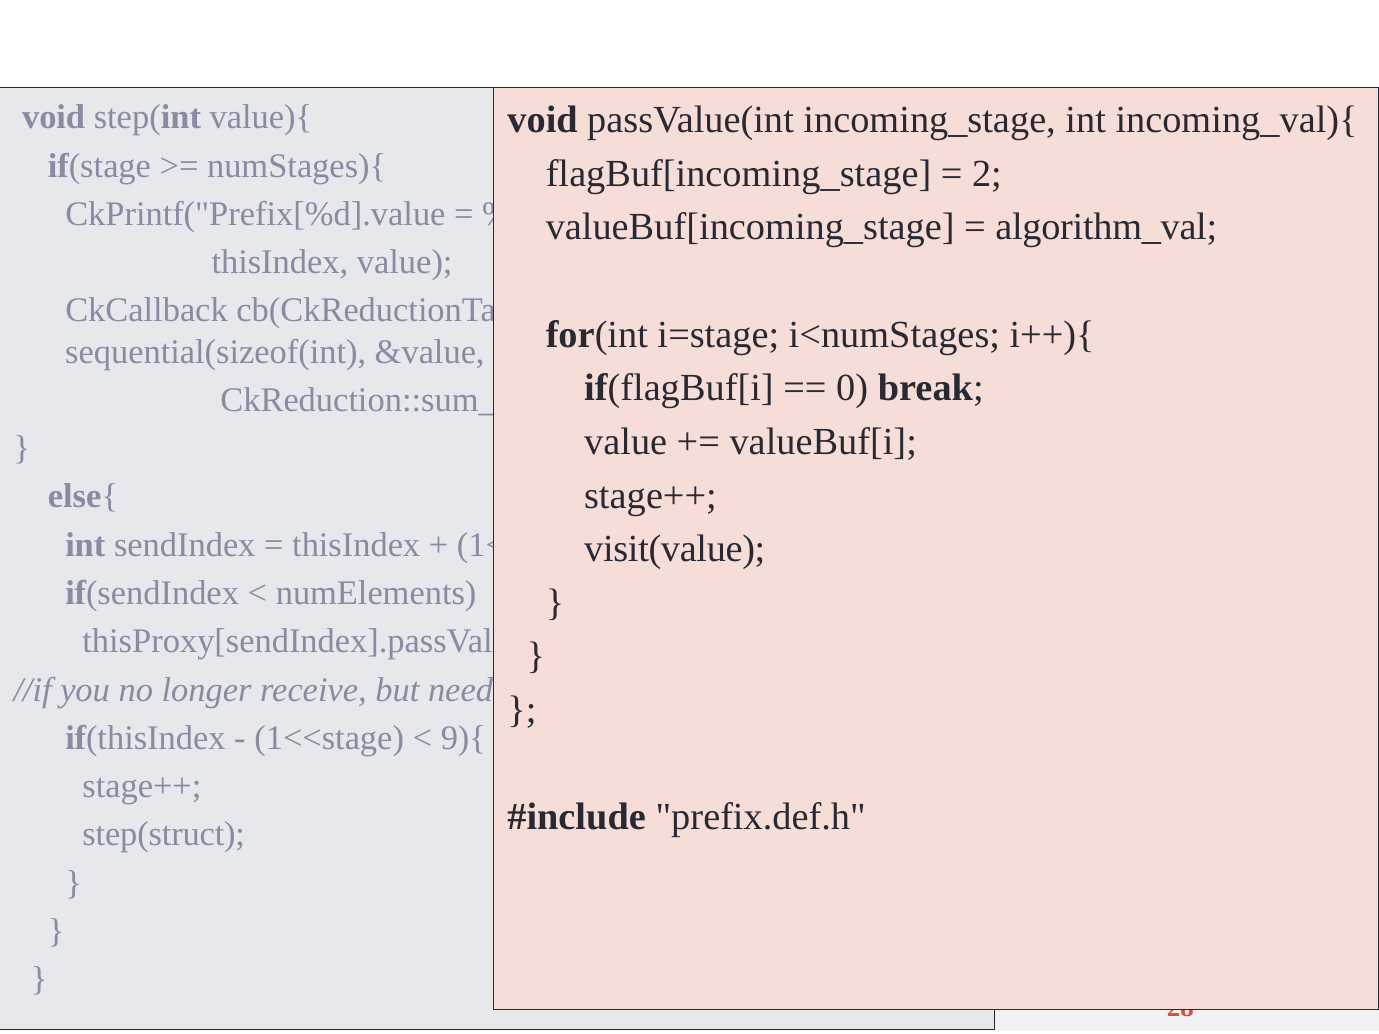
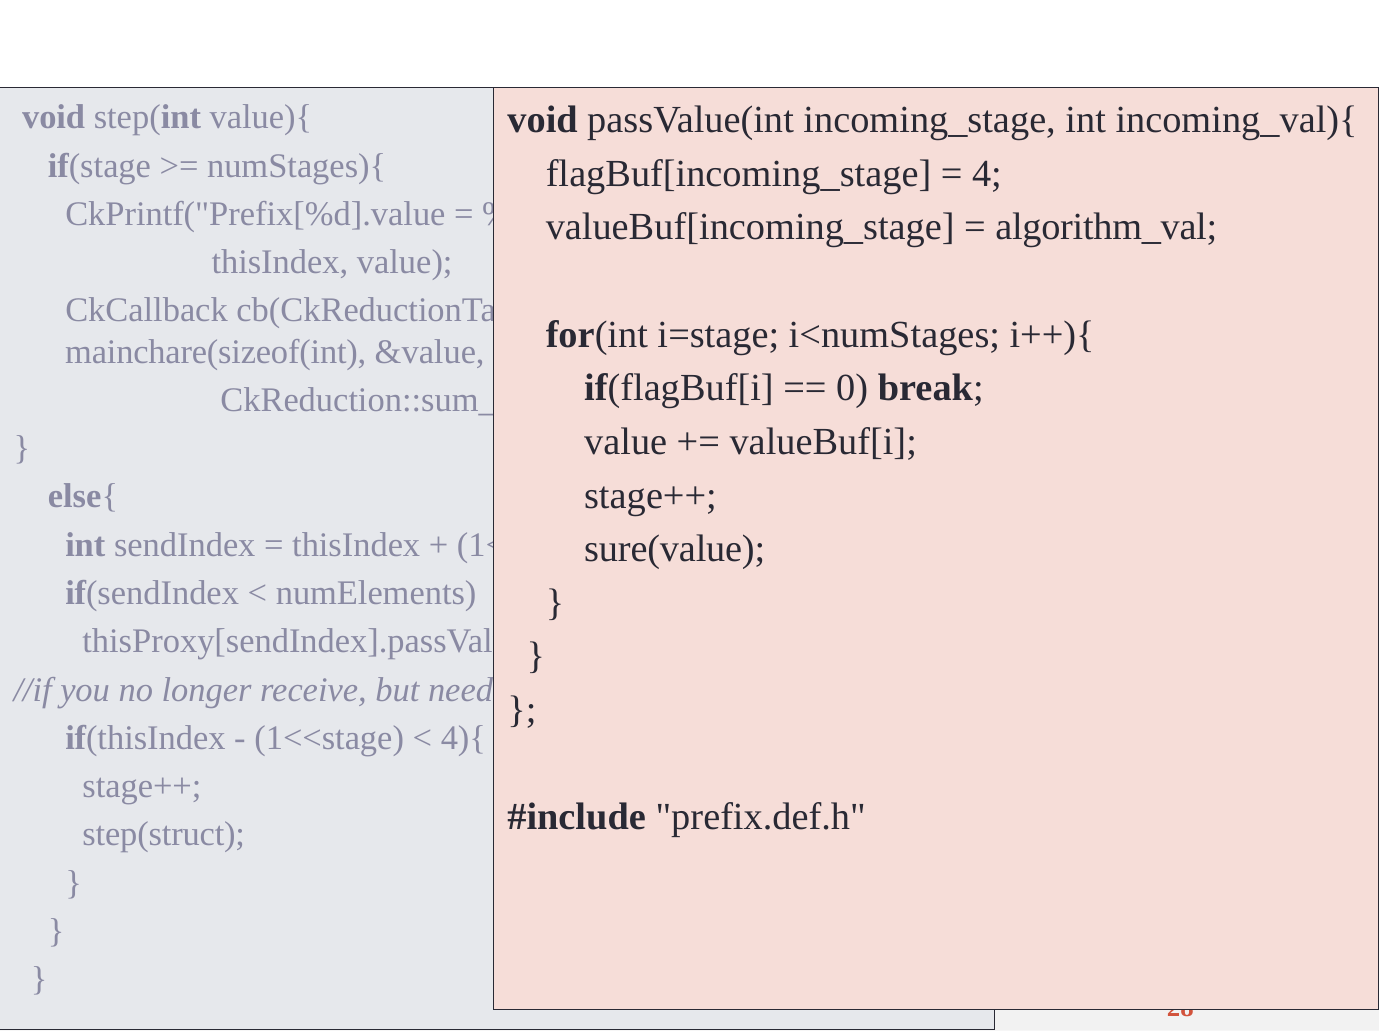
2: 2 -> 4
sequential(sizeof(int: sequential(sizeof(int -> mainchare(sizeof(int
visit(value: visit(value -> sure(value
9){: 9){ -> 4){
